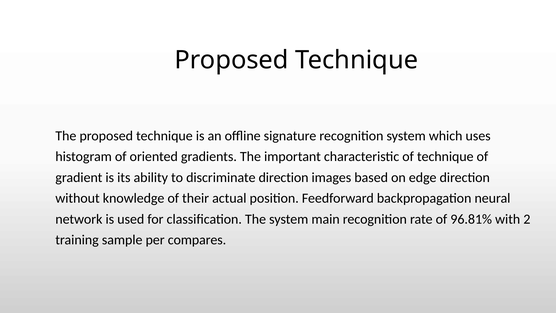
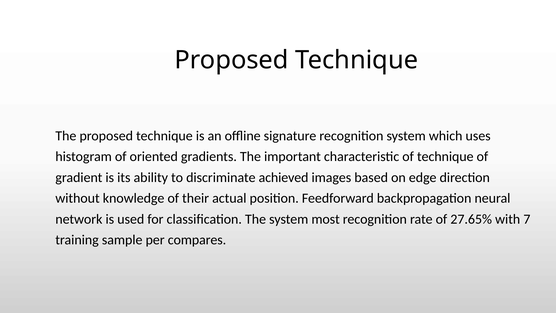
discriminate direction: direction -> achieved
main: main -> most
96.81%: 96.81% -> 27.65%
2: 2 -> 7
